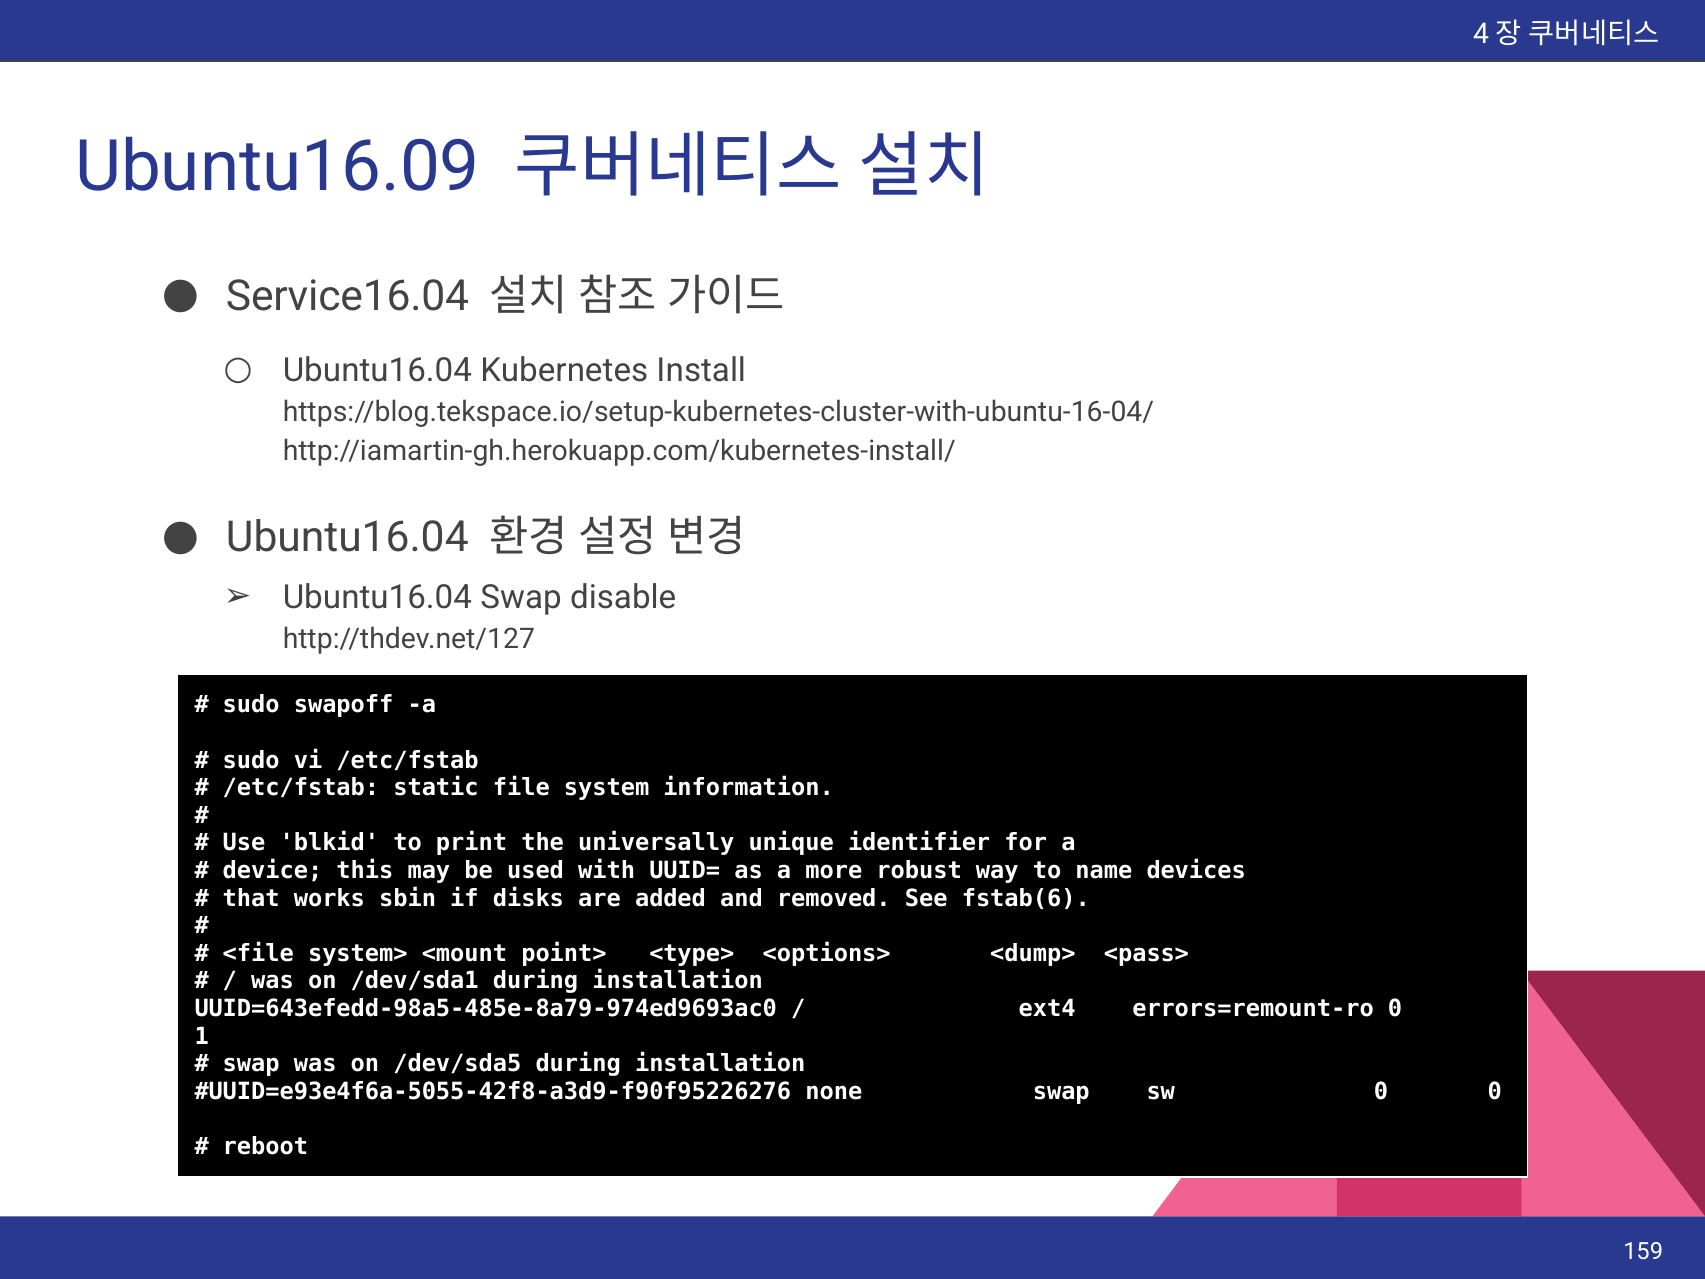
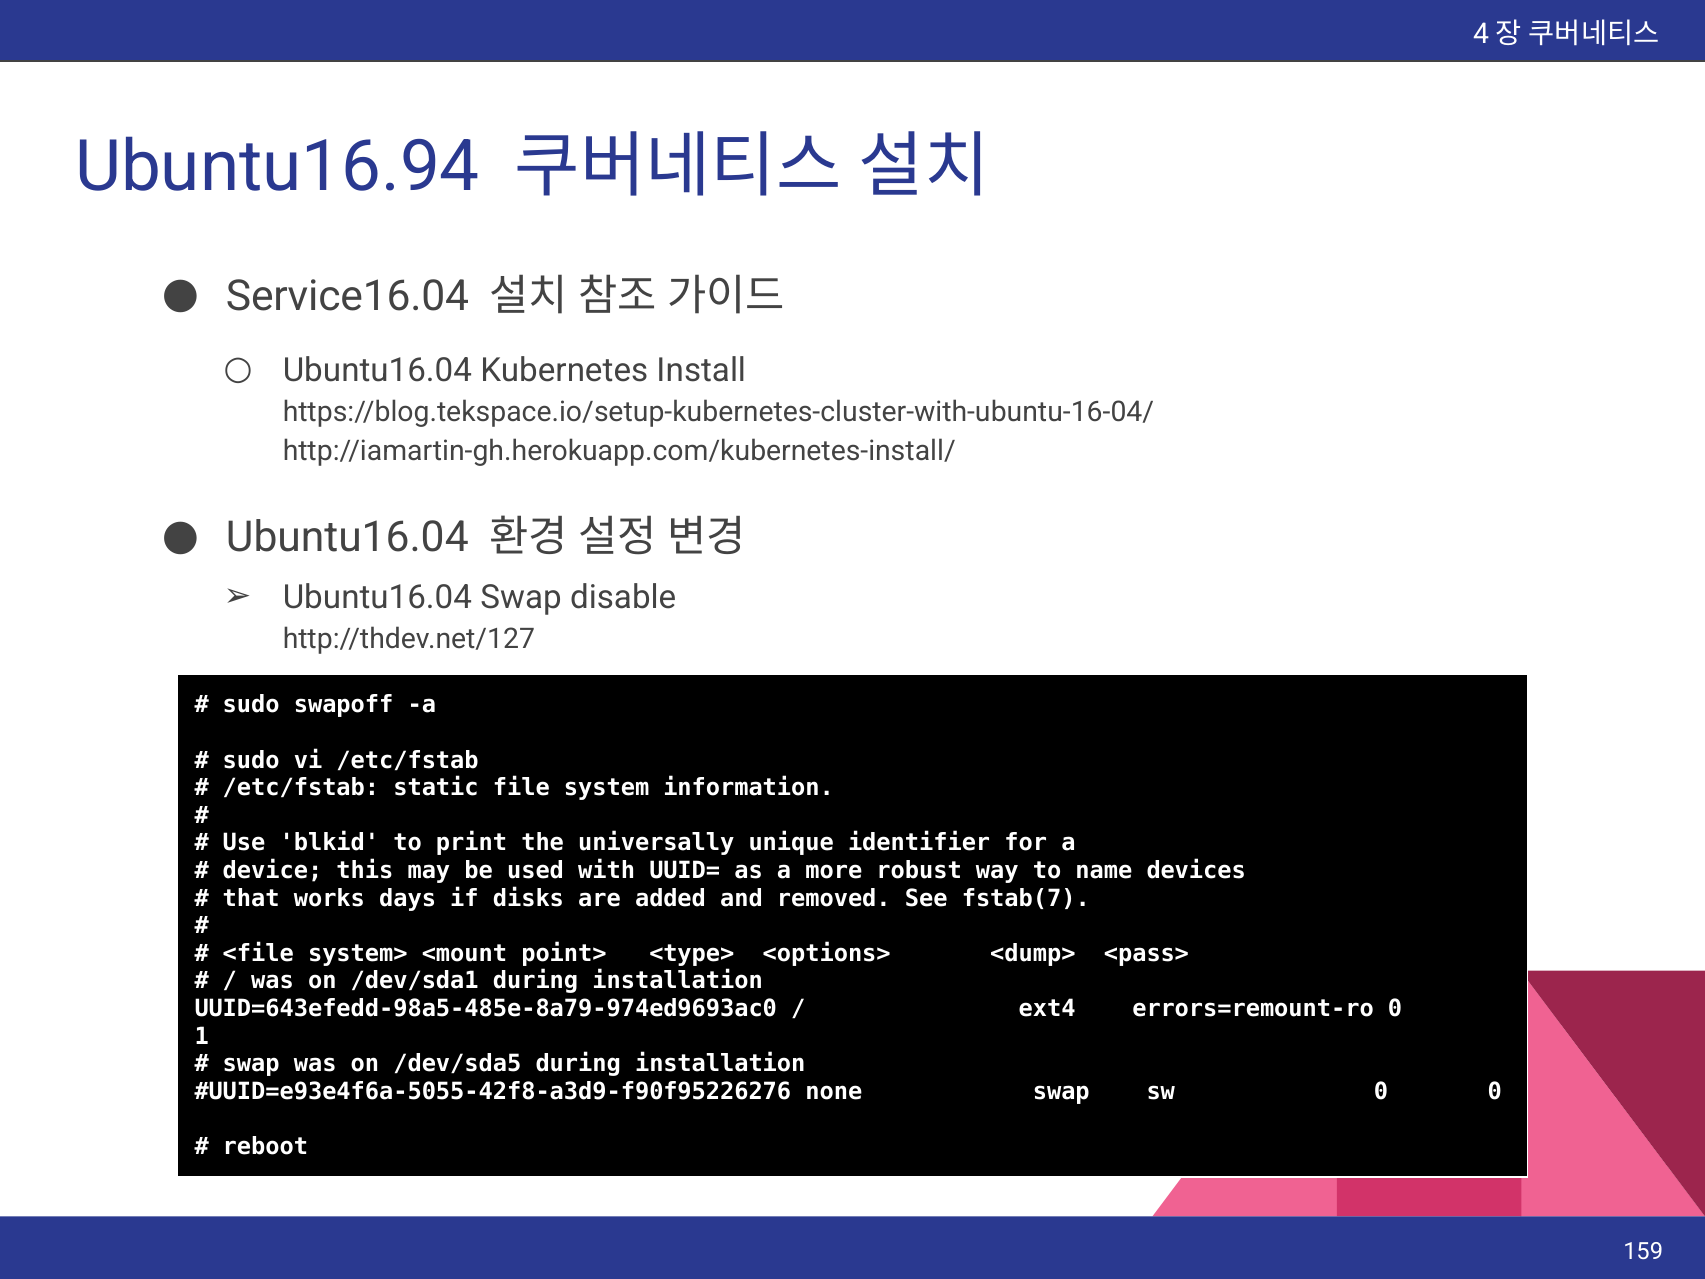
Ubuntu16.09: Ubuntu16.09 -> Ubuntu16.94
sbin: sbin -> days
fstab(6: fstab(6 -> fstab(7
